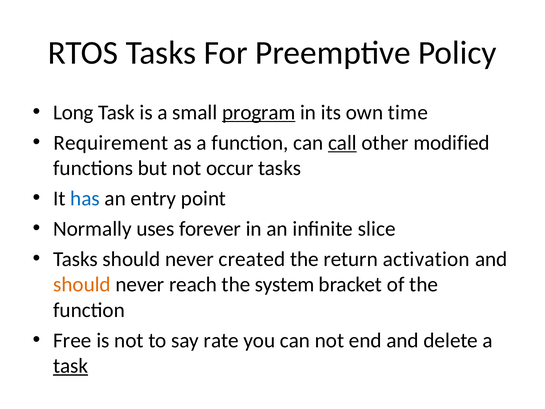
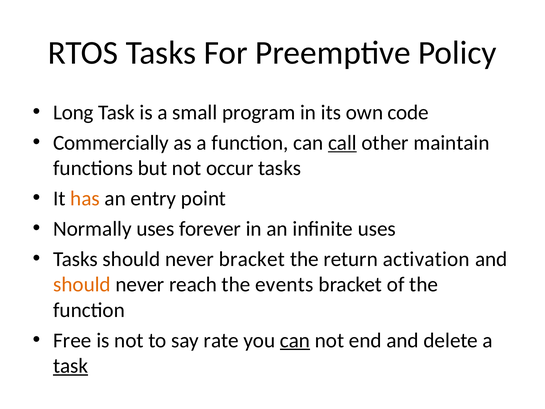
program underline: present -> none
time: time -> code
Requirement: Requirement -> Commercially
modified: modified -> maintain
has colour: blue -> orange
infinite slice: slice -> uses
never created: created -> bracket
system: system -> events
can at (295, 340) underline: none -> present
